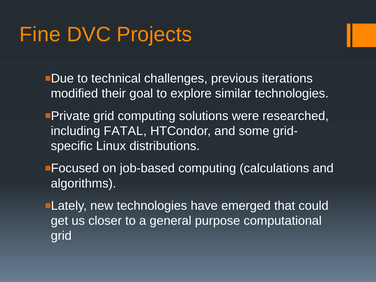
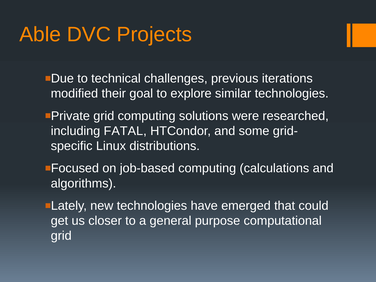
Fine: Fine -> Able
